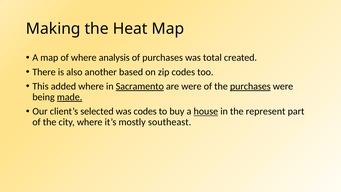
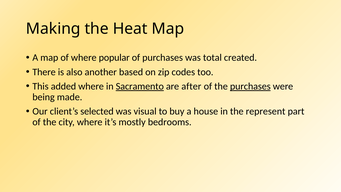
analysis: analysis -> popular
are were: were -> after
made underline: present -> none
was codes: codes -> visual
house underline: present -> none
southeast: southeast -> bedrooms
